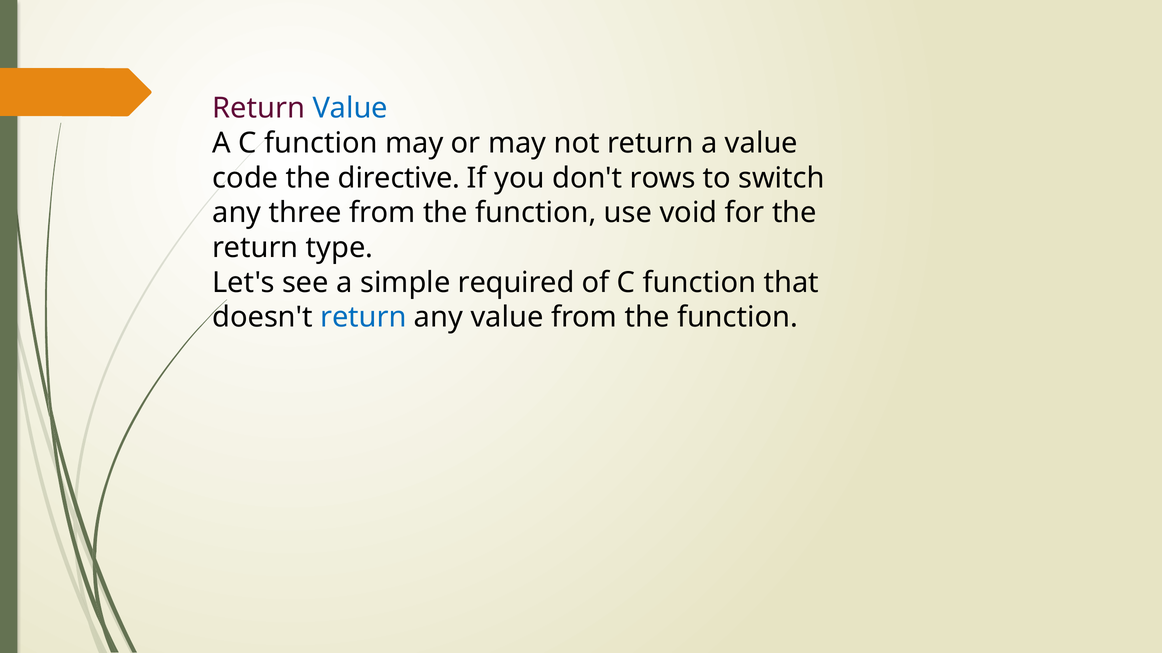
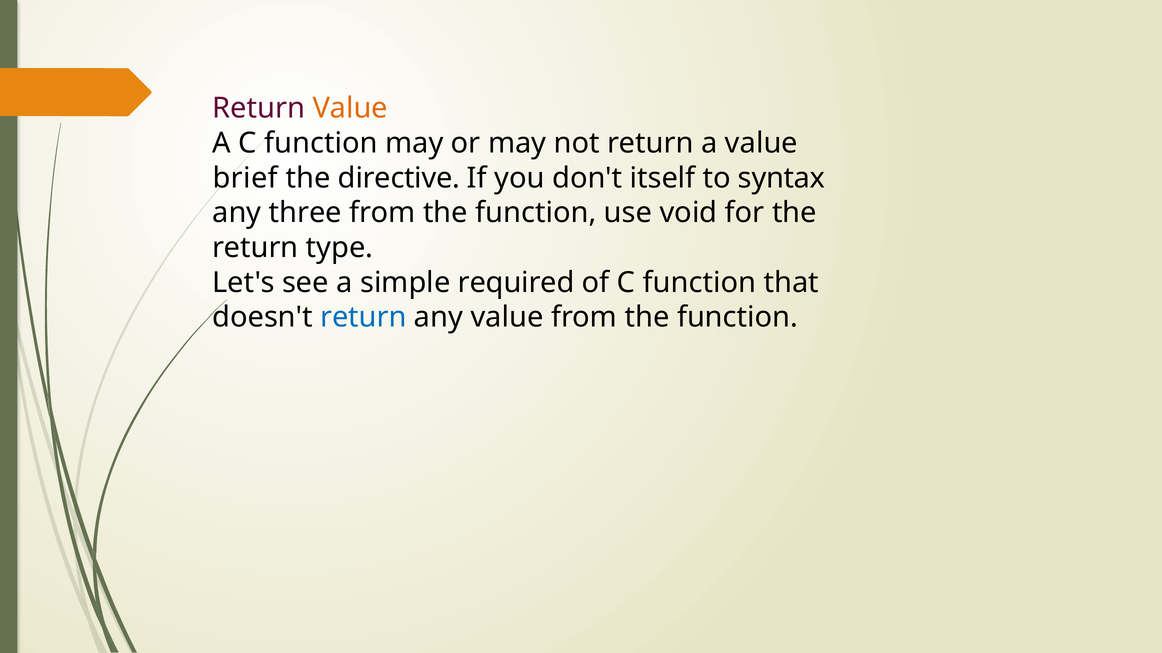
Value at (350, 108) colour: blue -> orange
code: code -> brief
rows: rows -> itself
switch: switch -> syntax
